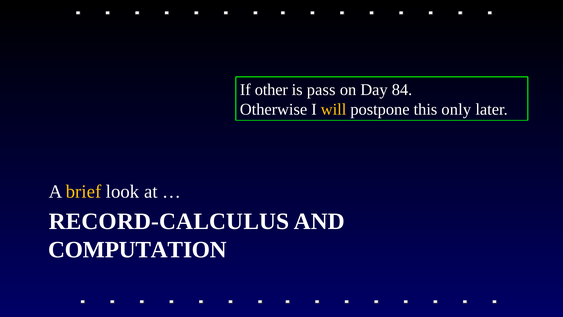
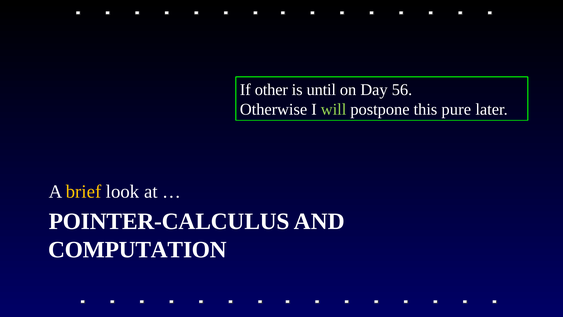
pass: pass -> until
84: 84 -> 56
will colour: yellow -> light green
only: only -> pure
RECORD-CALCULUS: RECORD-CALCULUS -> POINTER-CALCULUS
